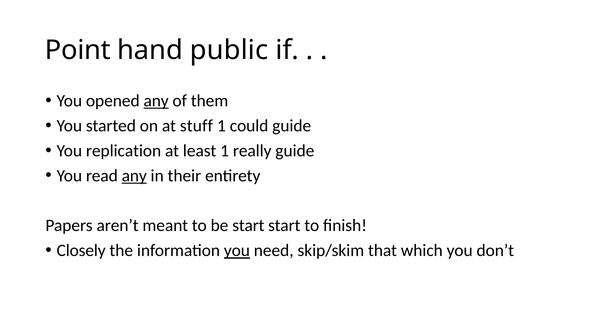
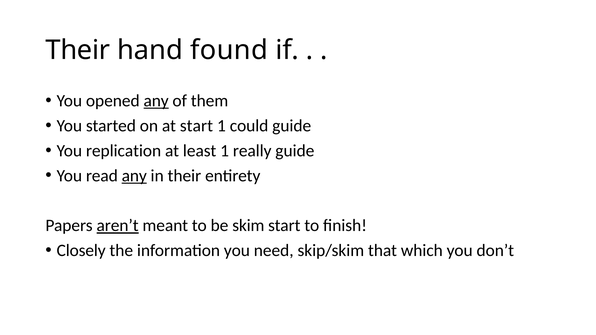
Point at (78, 50): Point -> Their
public: public -> found
at stuff: stuff -> start
aren’t underline: none -> present
be start: start -> skim
you at (237, 251) underline: present -> none
